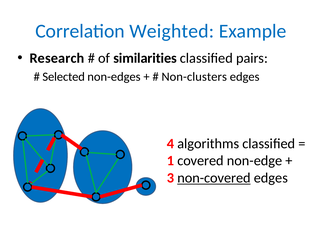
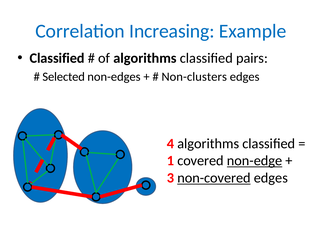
Weighted: Weighted -> Increasing
Research at (57, 58): Research -> Classified
of similarities: similarities -> algorithms
non-edge underline: none -> present
